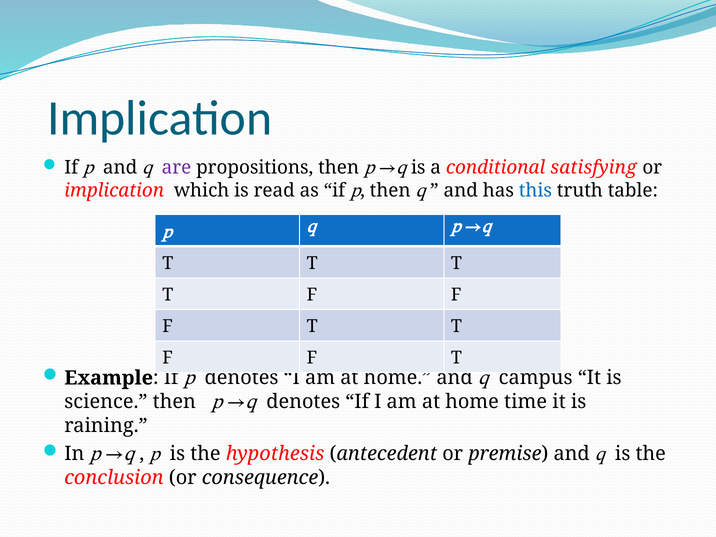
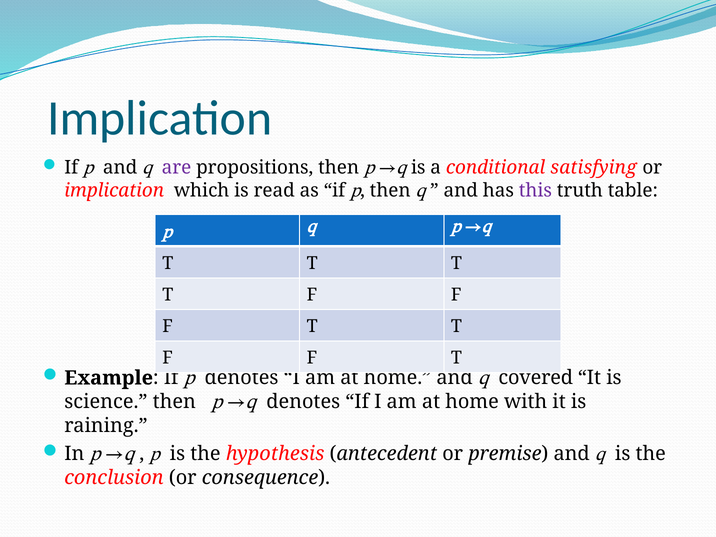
this colour: blue -> purple
campus: campus -> covered
time: time -> with
